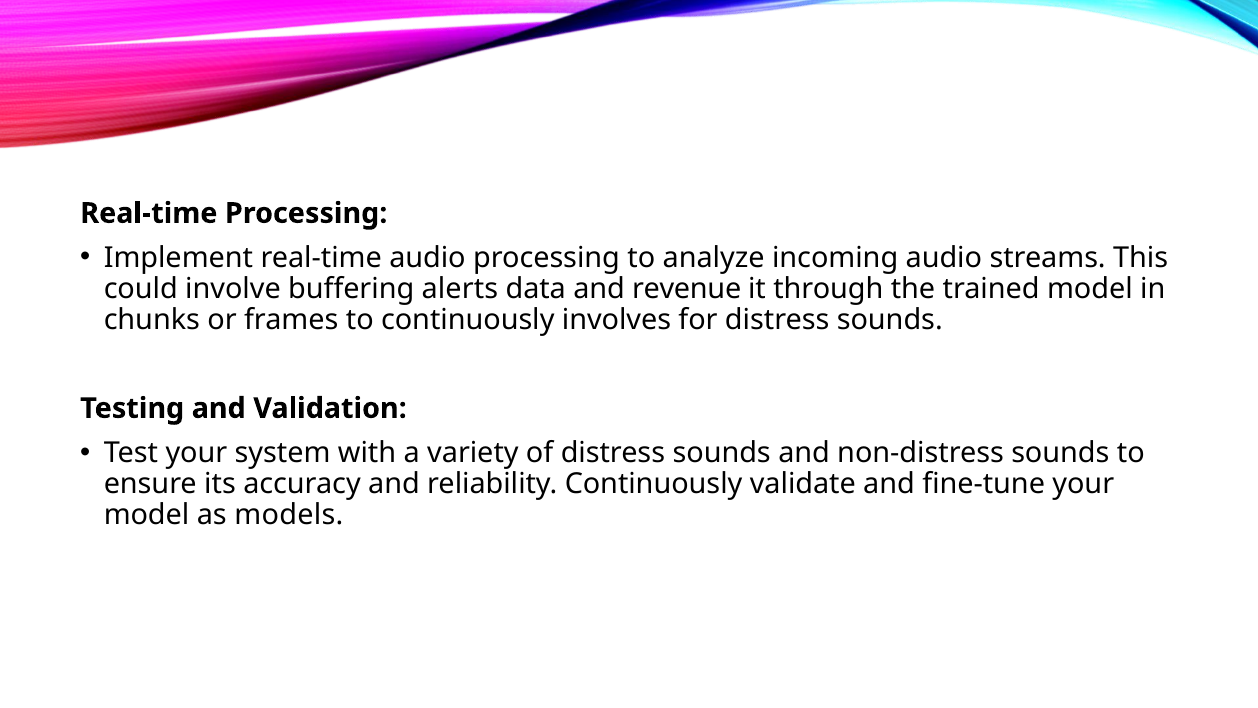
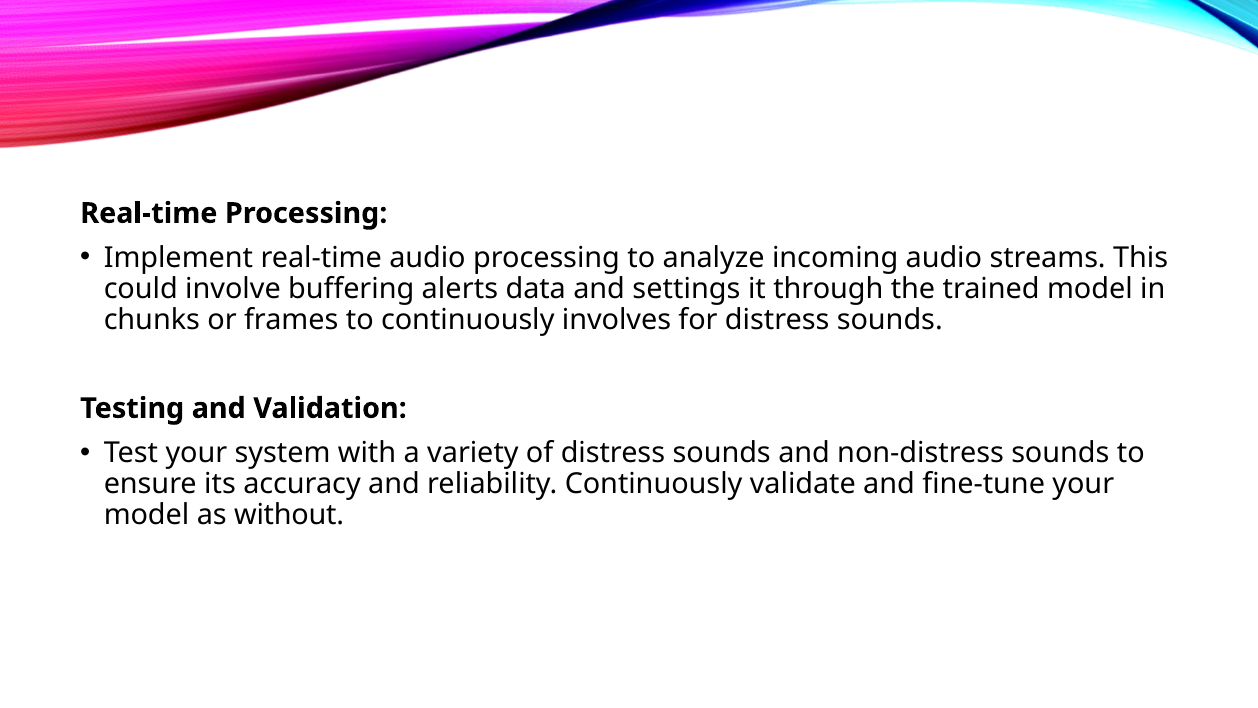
revenue: revenue -> settings
models: models -> without
